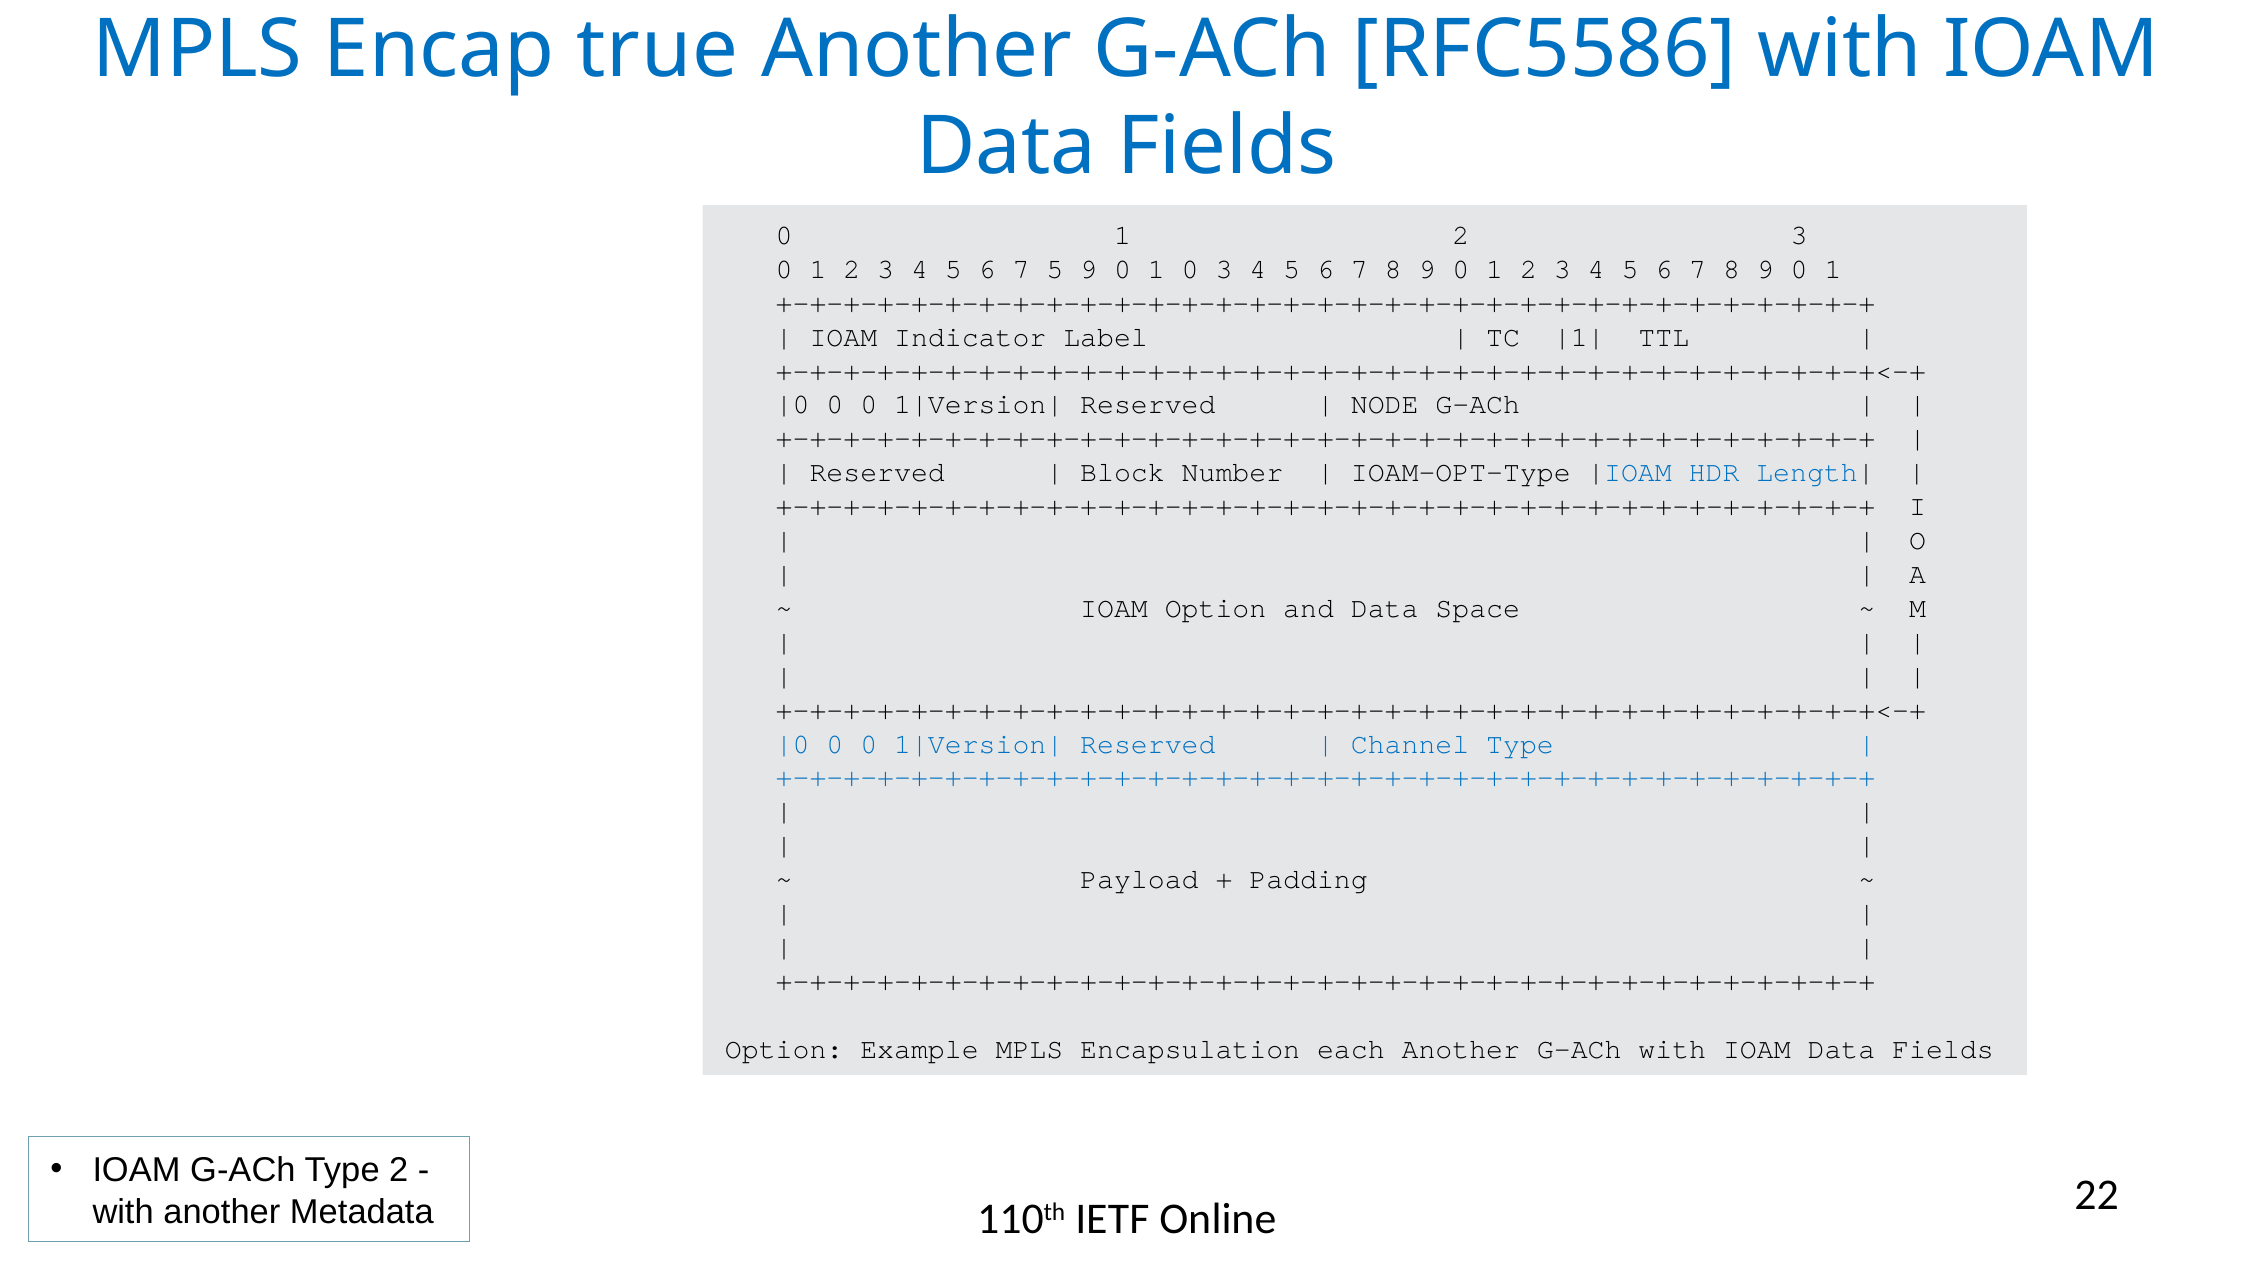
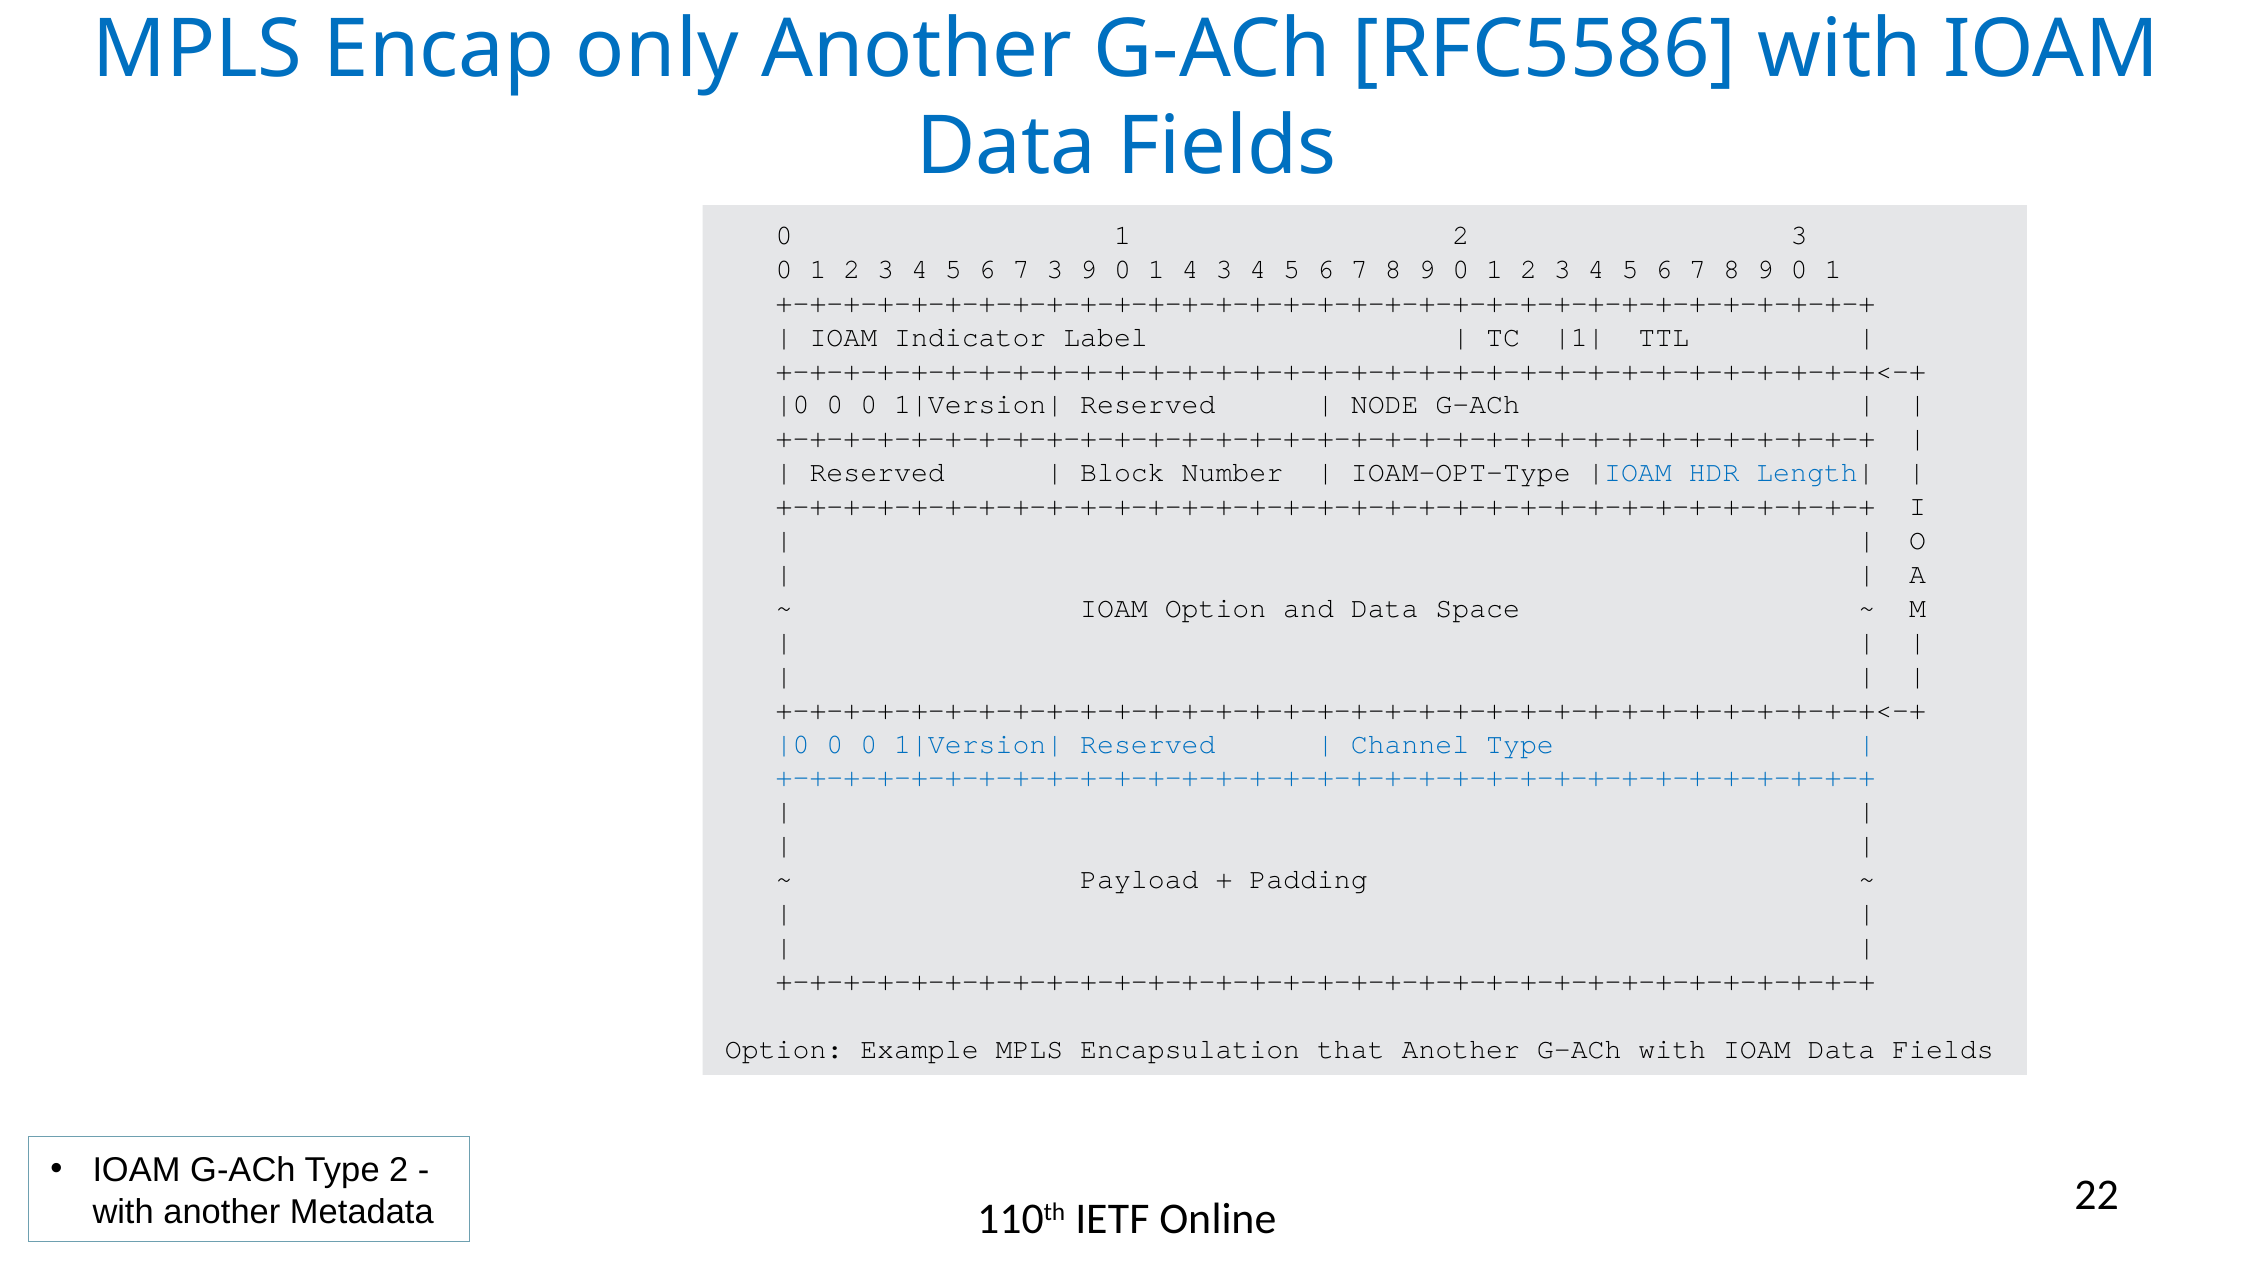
true: true -> only
7 5: 5 -> 3
1 0: 0 -> 4
each: each -> that
